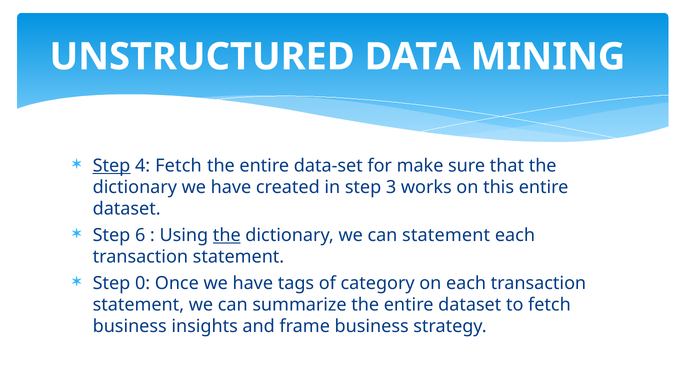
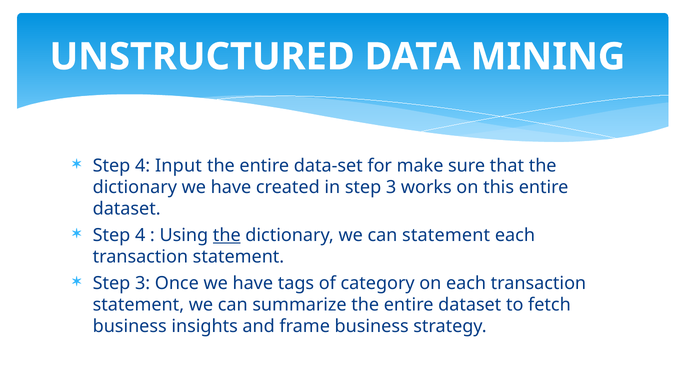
Step at (112, 166) underline: present -> none
4 Fetch: Fetch -> Input
6 at (140, 235): 6 -> 4
0 at (143, 283): 0 -> 3
